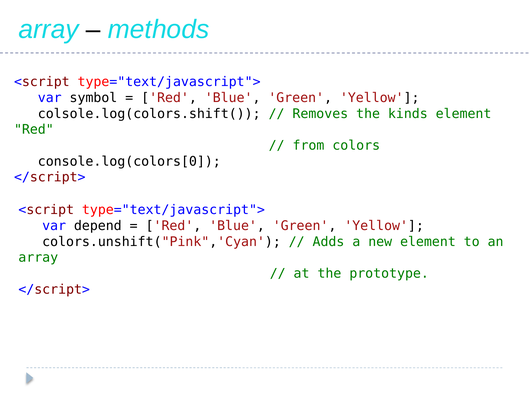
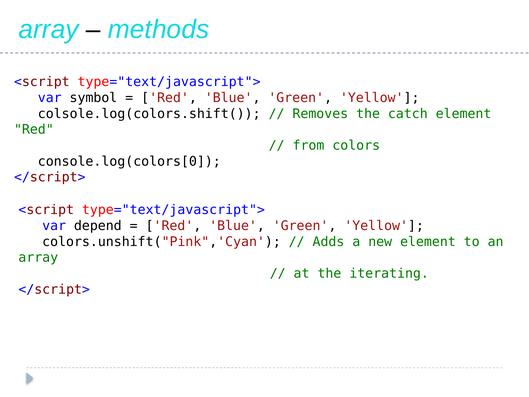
kinds: kinds -> catch
prototype: prototype -> iterating
